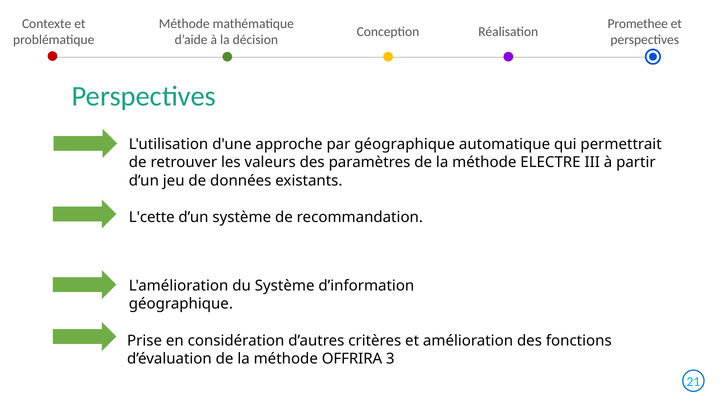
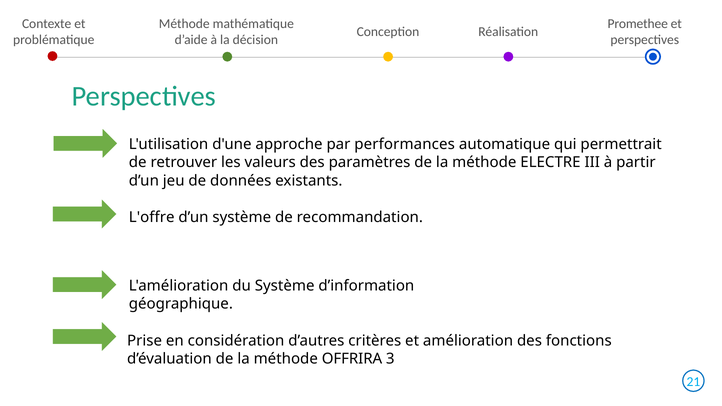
par géographique: géographique -> performances
L'cette: L'cette -> L'offre
